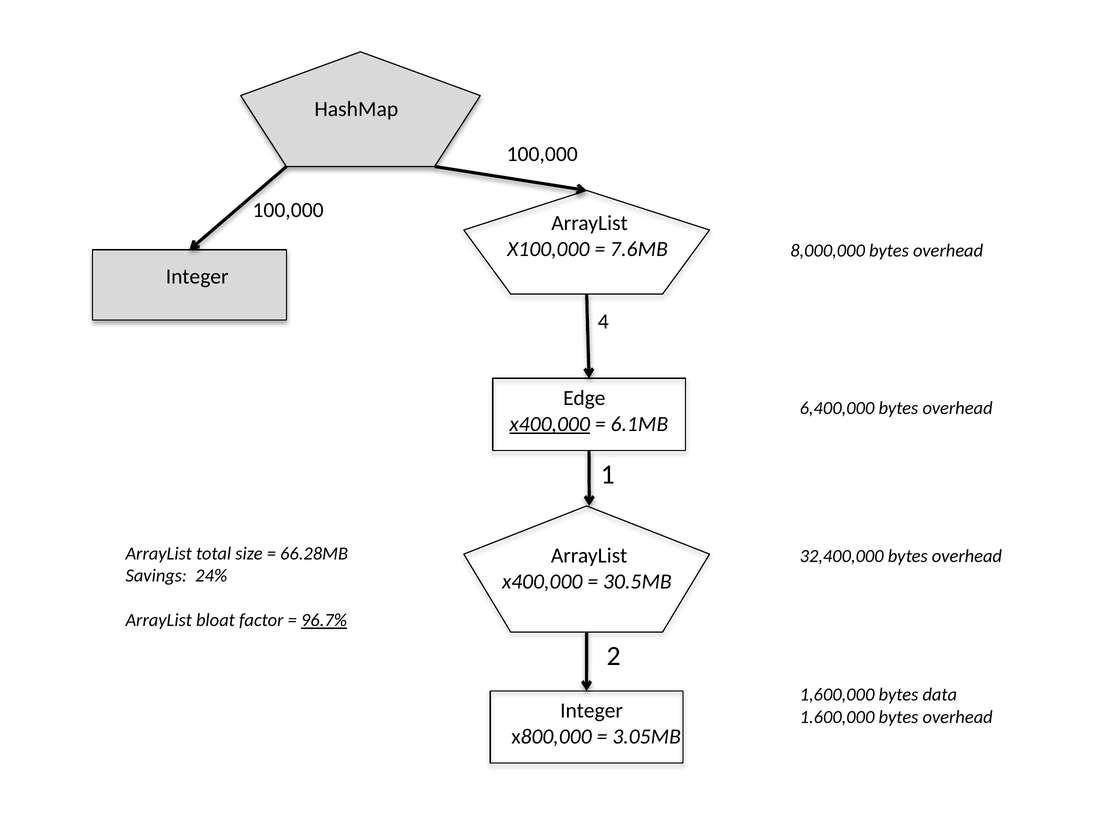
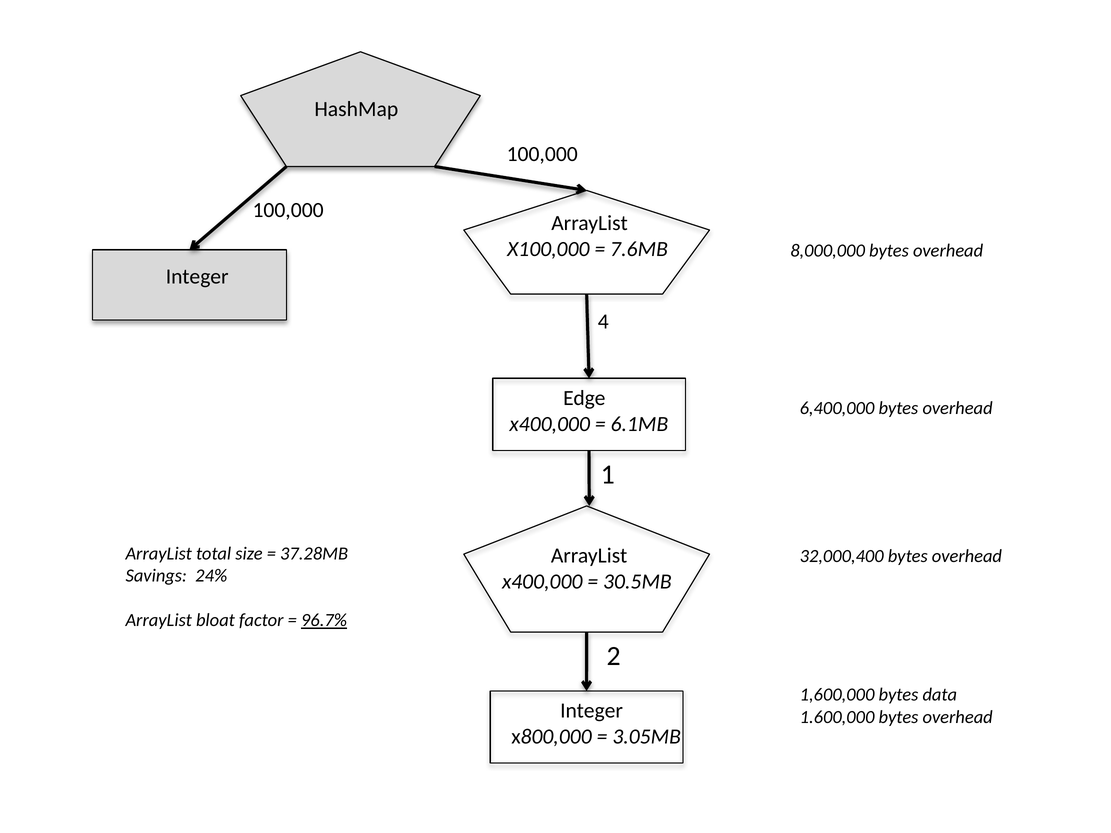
x400,000 at (550, 424) underline: present -> none
66.28MB: 66.28MB -> 37.28MB
32,400,000: 32,400,000 -> 32,000,400
